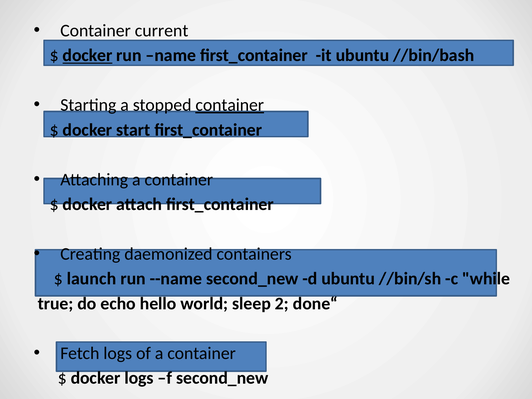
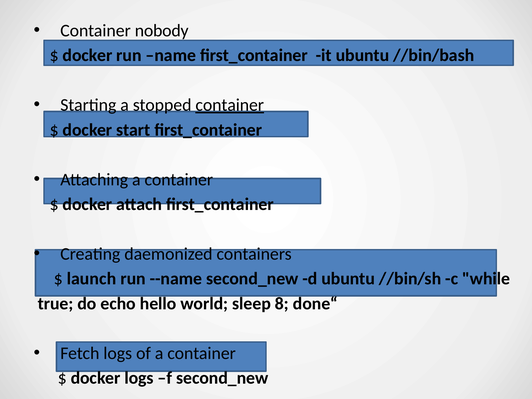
current: current -> nobody
docker at (87, 55) underline: present -> none
2: 2 -> 8
